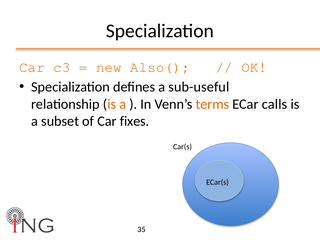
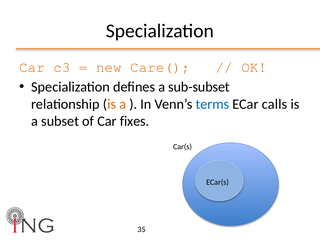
Also(: Also( -> Care(
sub-useful: sub-useful -> sub-subset
terms colour: orange -> blue
